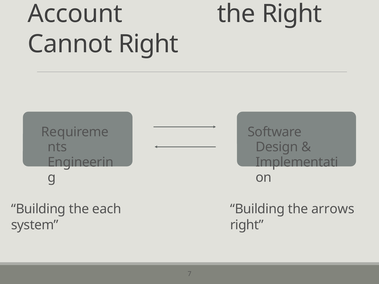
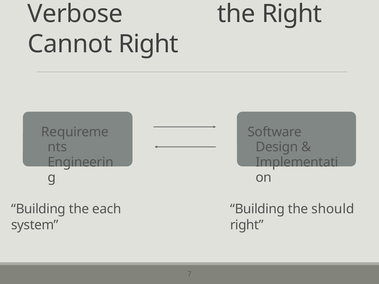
Account: Account -> Verbose
arrows: arrows -> should
